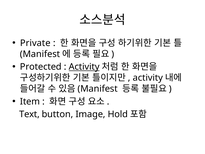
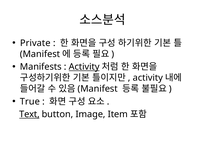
Protected: Protected -> Manifests
Item: Item -> True
Text underline: none -> present
Hold: Hold -> Item
